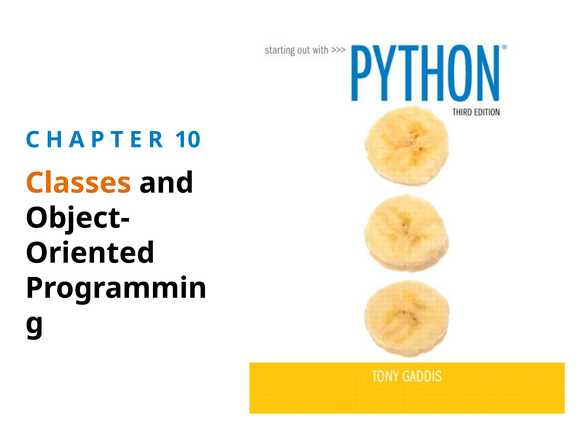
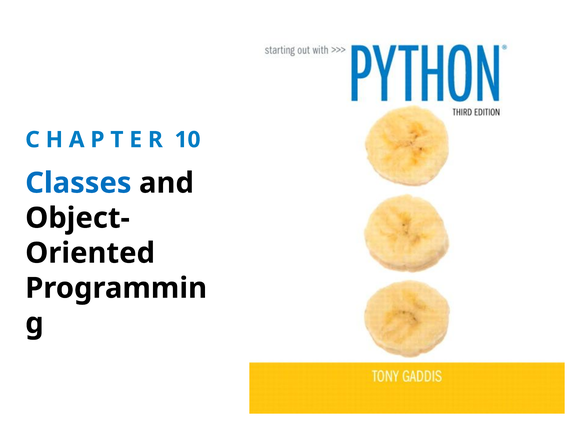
Classes colour: orange -> blue
